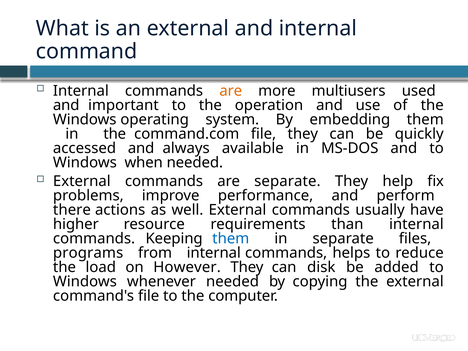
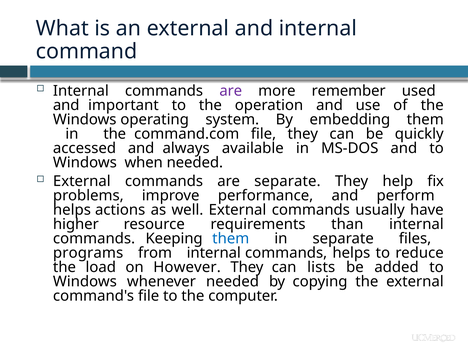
are at (231, 91) colour: orange -> purple
multiusers: multiusers -> remember
there at (72, 210): there -> helps
disk: disk -> lists
